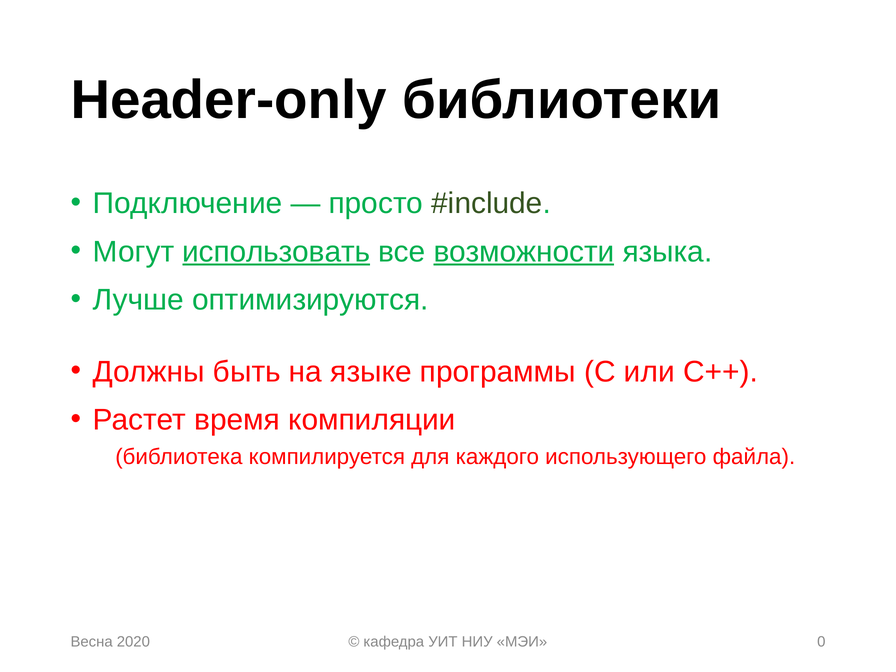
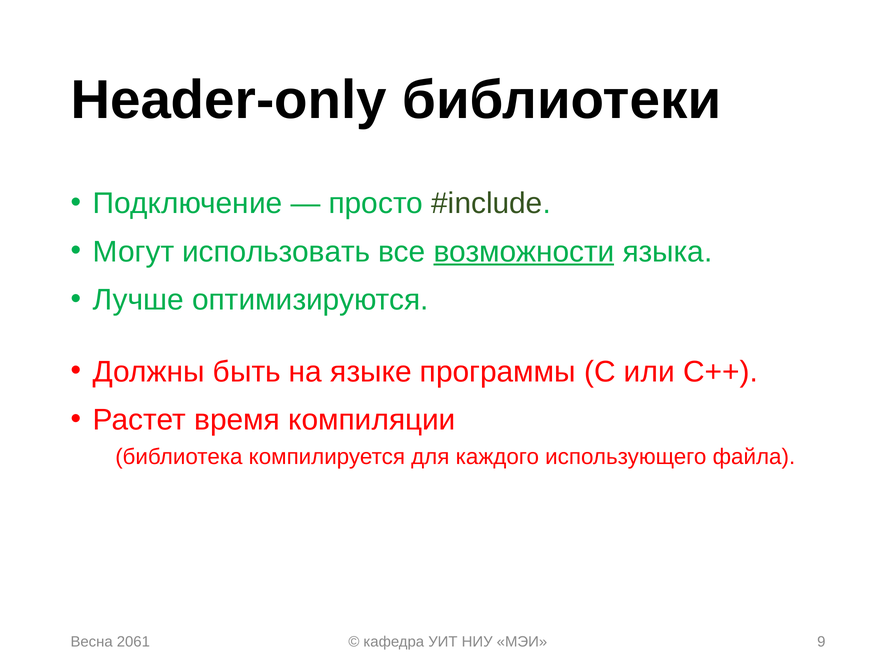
использовать underline: present -> none
2020: 2020 -> 2061
0: 0 -> 9
